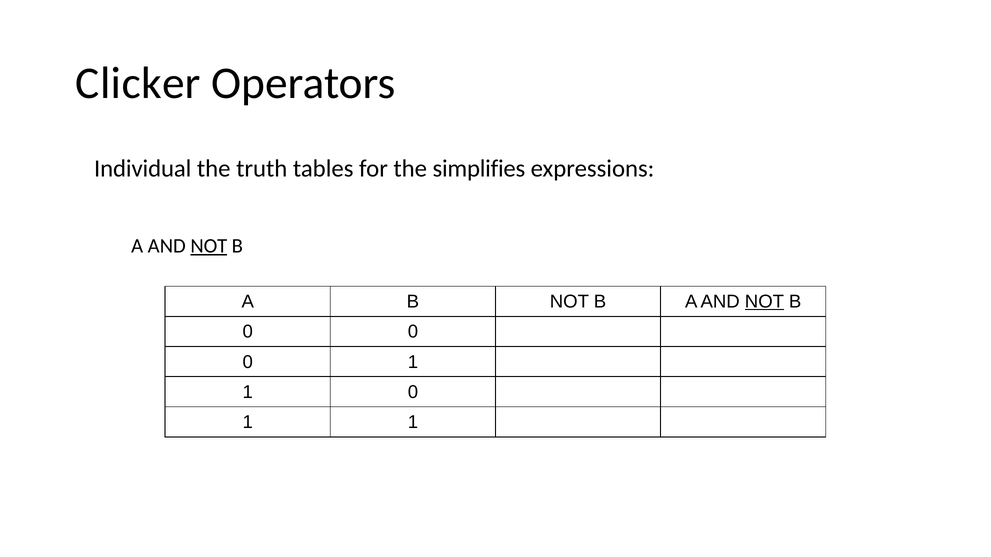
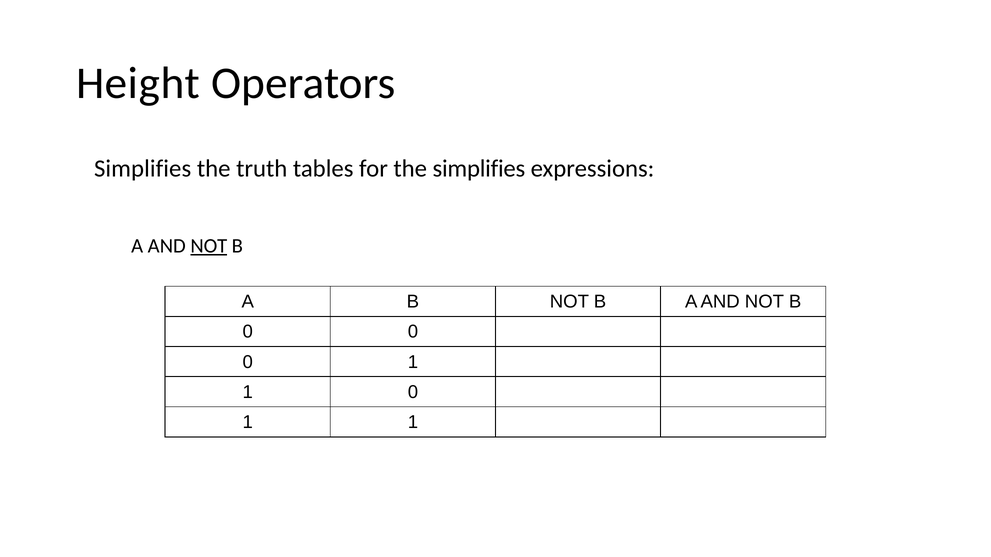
Clicker: Clicker -> Height
Individual at (143, 169): Individual -> Simplifies
NOT at (764, 302) underline: present -> none
